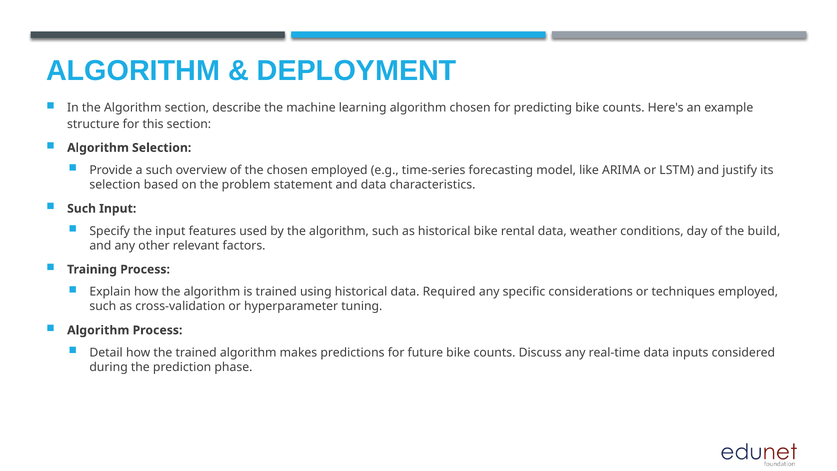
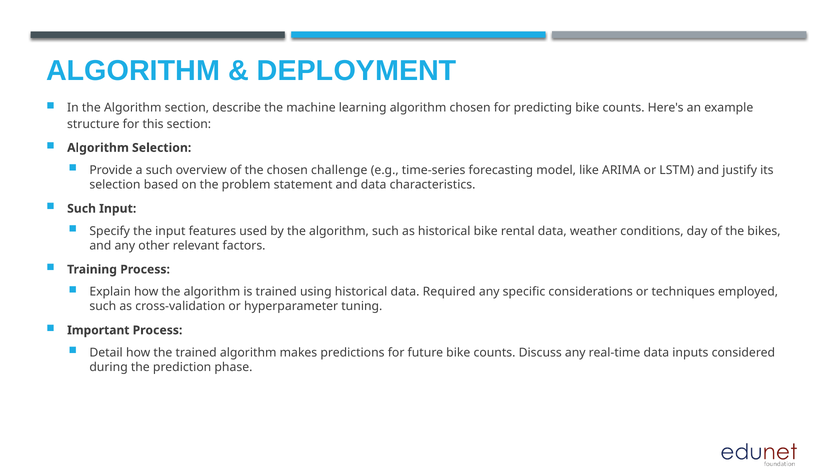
chosen employed: employed -> challenge
build: build -> bikes
Algorithm at (98, 330): Algorithm -> Important
